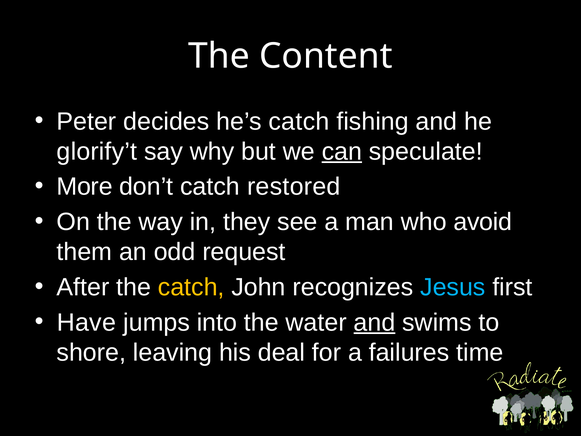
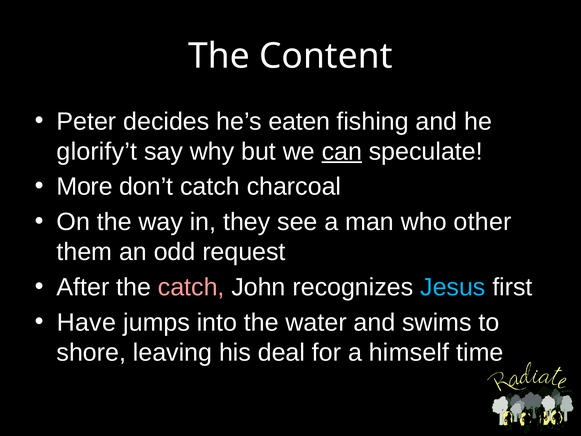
he’s catch: catch -> eaten
restored: restored -> charcoal
avoid: avoid -> other
catch at (191, 287) colour: yellow -> pink
and at (374, 322) underline: present -> none
failures: failures -> himself
